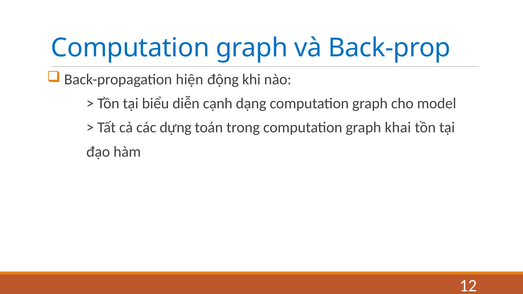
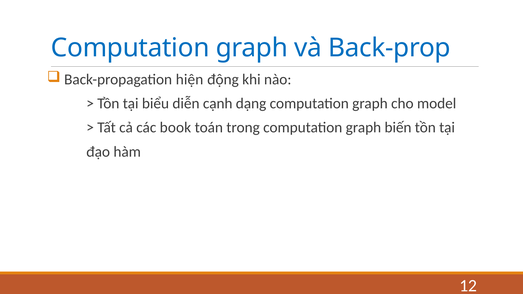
dựng: dựng -> book
khai: khai -> biến
